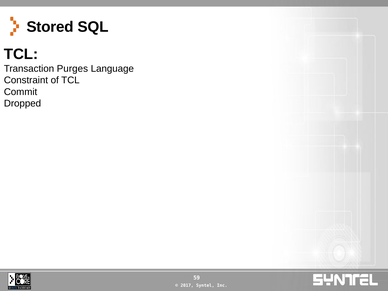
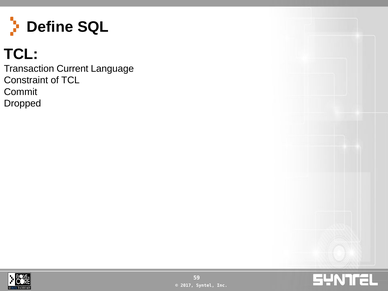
Stored: Stored -> Define
Purges: Purges -> Current
